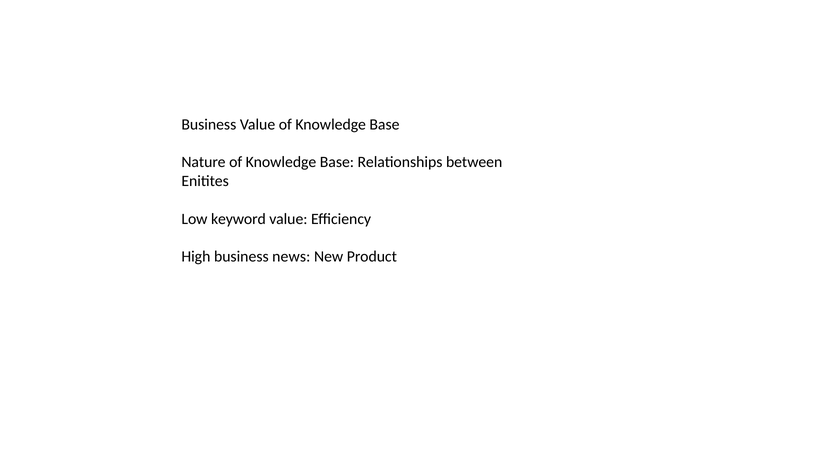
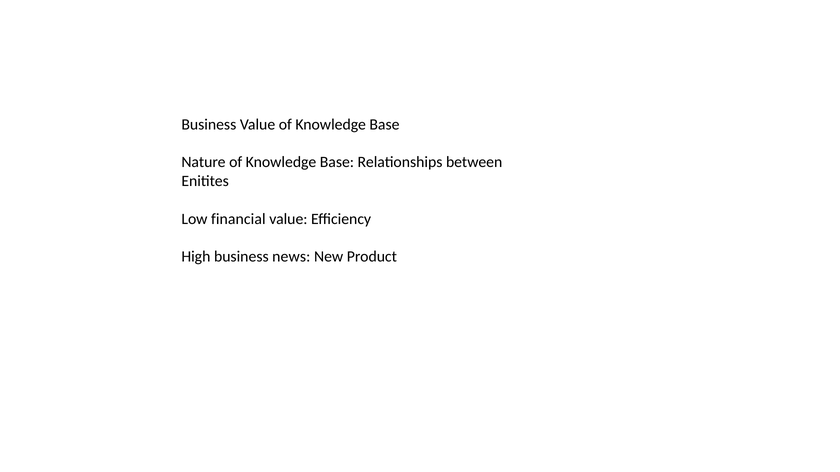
keyword: keyword -> financial
